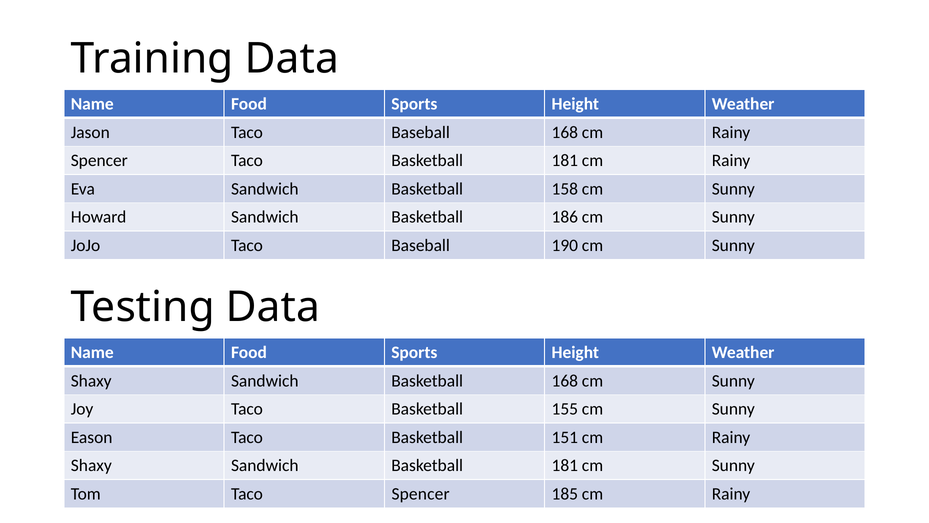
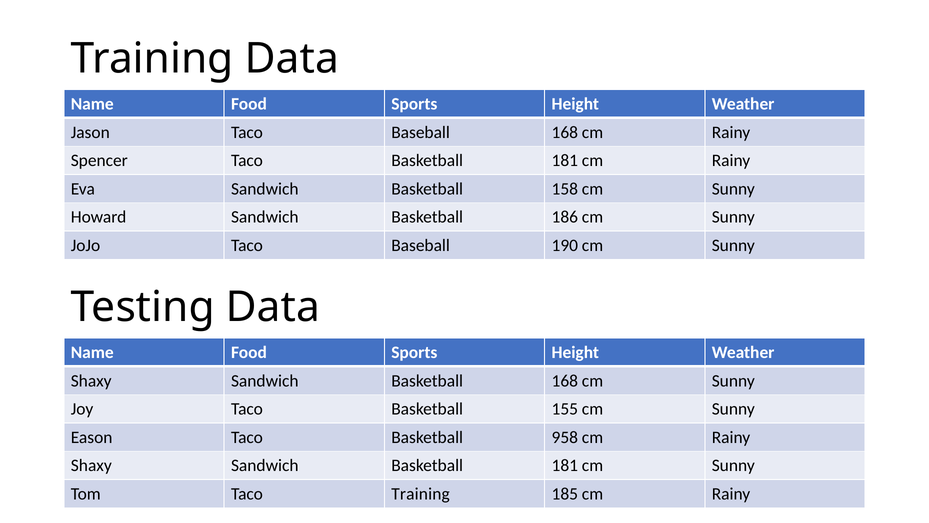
151: 151 -> 958
Taco Spencer: Spencer -> Training
